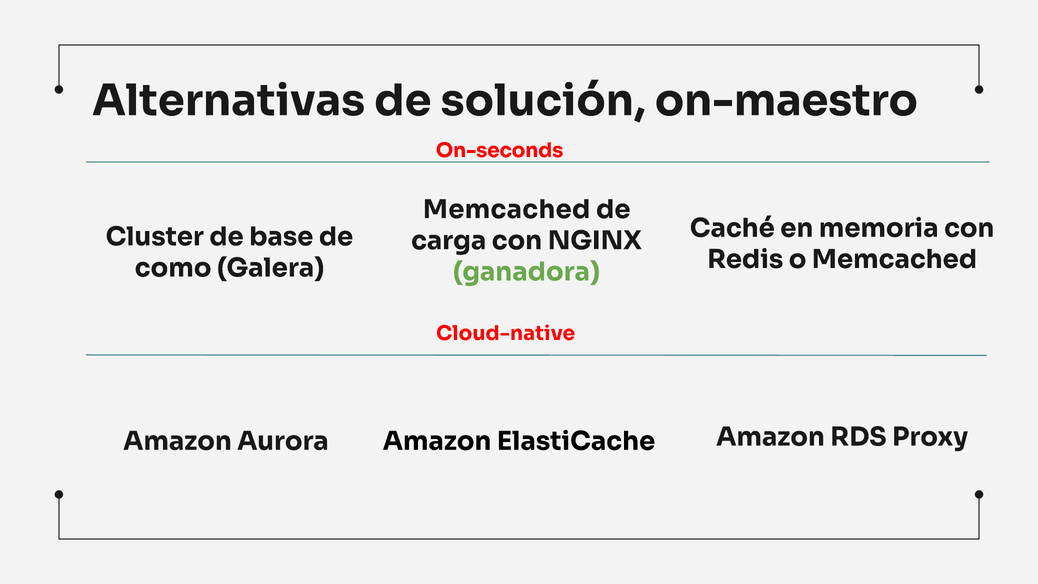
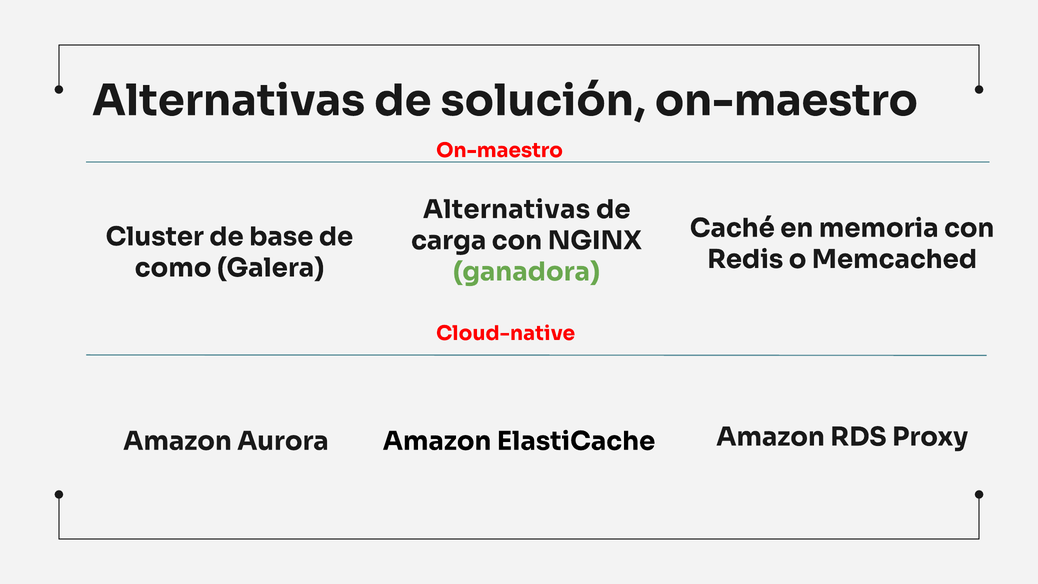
On-seconds at (500, 150): On-seconds -> On-maestro
Memcached at (507, 209): Memcached -> Alternativas
